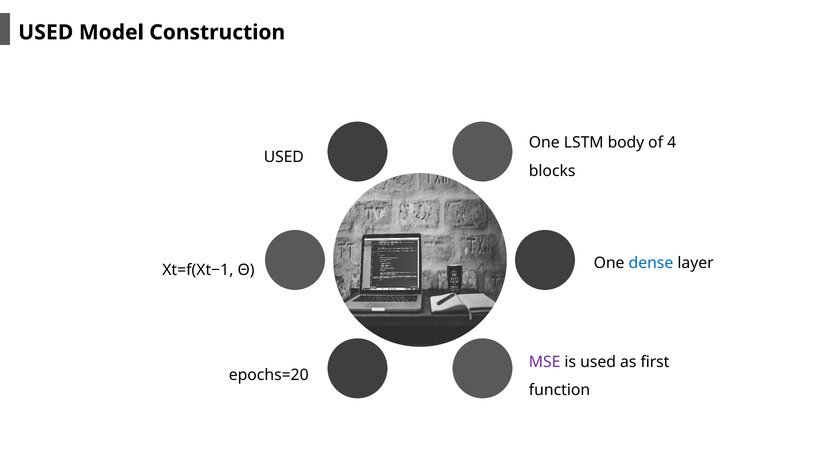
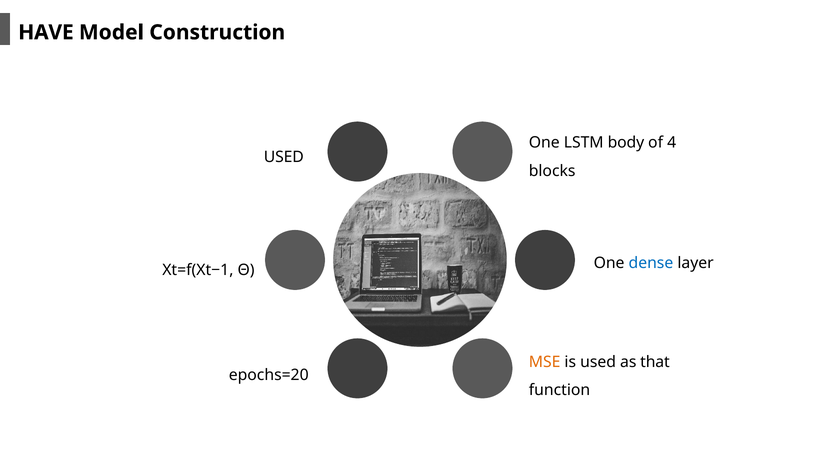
USED at (46, 32): USED -> HAVE
MSE colour: purple -> orange
first: first -> that
